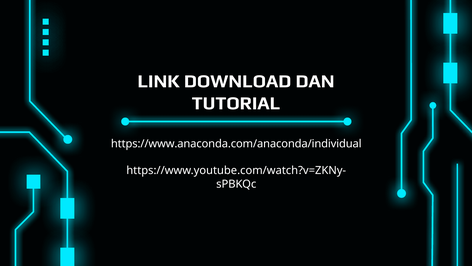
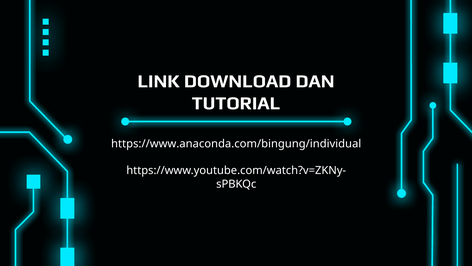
https://www.anaconda.com/anaconda/individual: https://www.anaconda.com/anaconda/individual -> https://www.anaconda.com/bingung/individual
